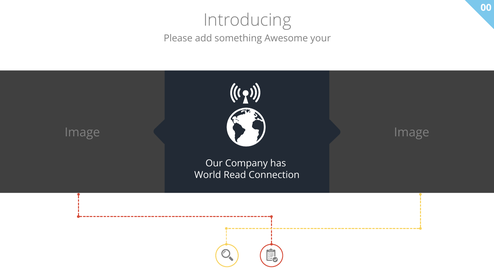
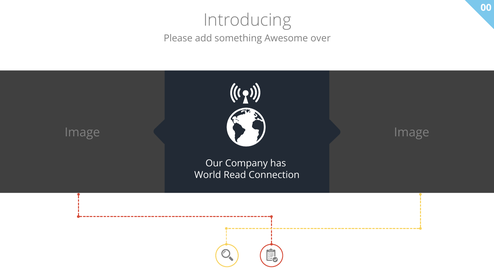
your: your -> over
